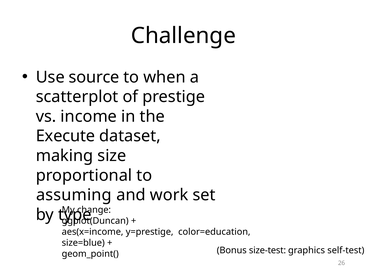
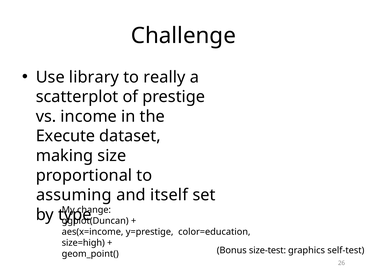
source: source -> library
when: when -> really
work: work -> itself
size=blue: size=blue -> size=high
